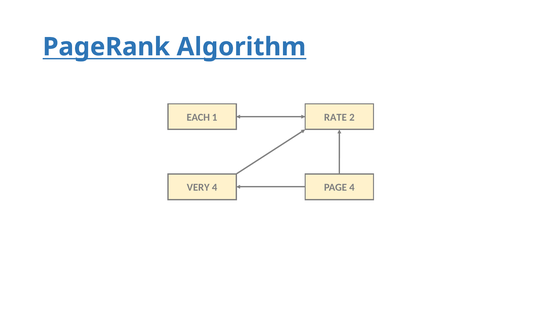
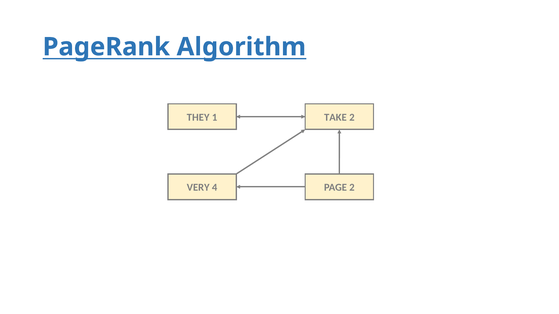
EACH: EACH -> THEY
RATE: RATE -> TAKE
PAGE 4: 4 -> 2
